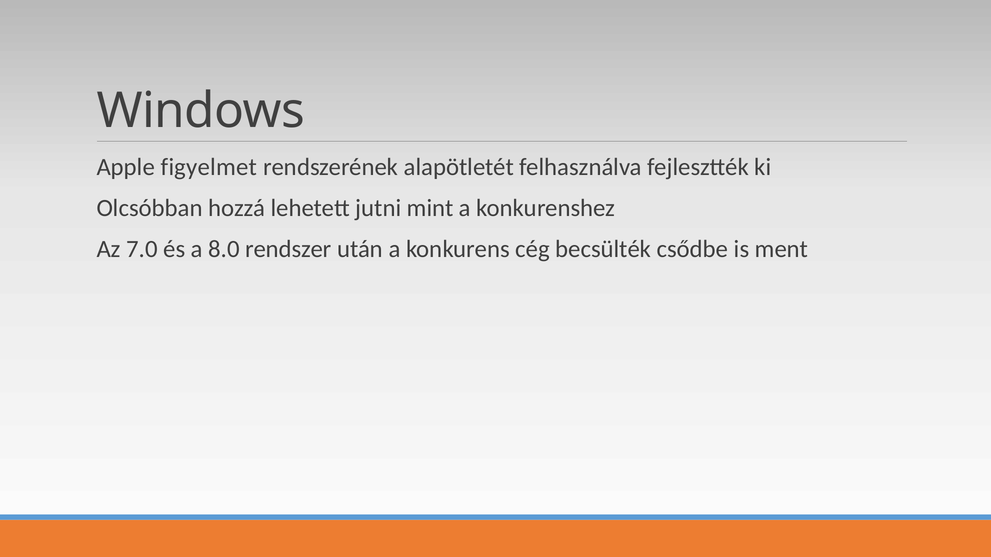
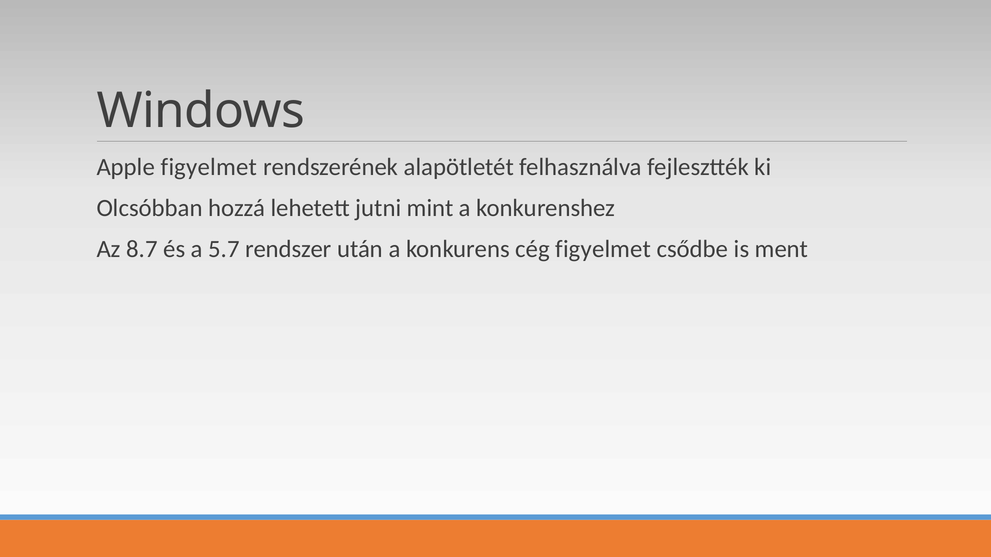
7.0: 7.0 -> 8.7
8.0: 8.0 -> 5.7
cég becsülték: becsülték -> figyelmet
